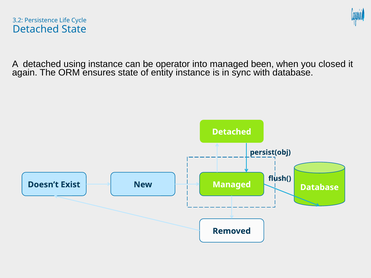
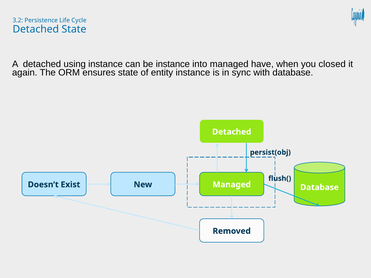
be operator: operator -> instance
been: been -> have
